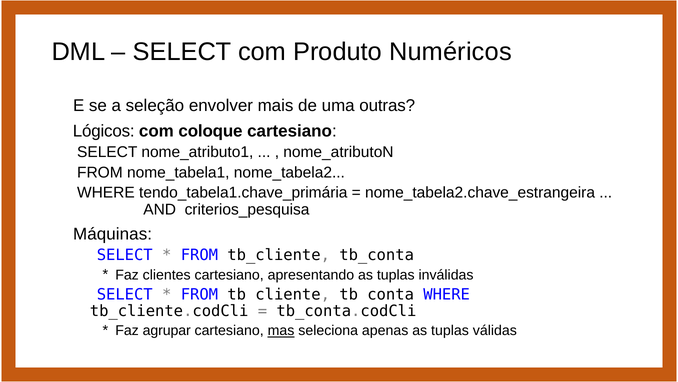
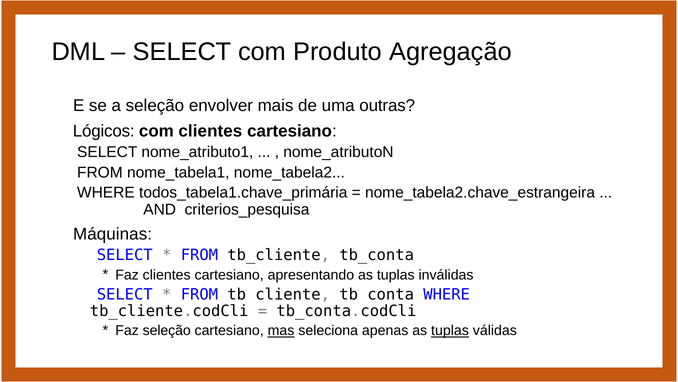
Numéricos: Numéricos -> Agregação
com coloque: coloque -> clientes
tendo_tabela1.chave_primária: tendo_tabela1.chave_primária -> todos_tabela1.chave_primária
Faz agrupar: agrupar -> seleção
tuplas at (450, 330) underline: none -> present
